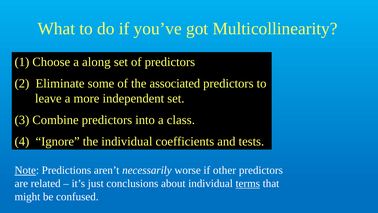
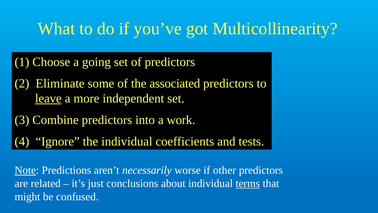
along: along -> going
leave underline: none -> present
class: class -> work
